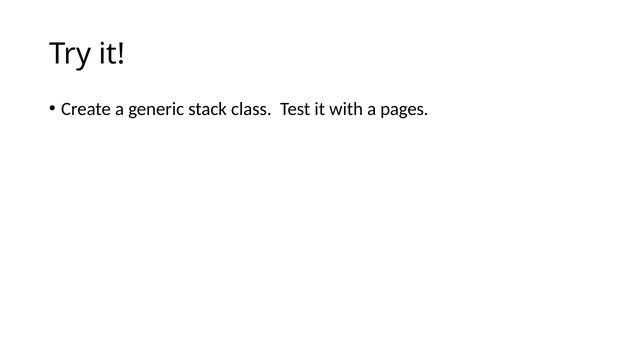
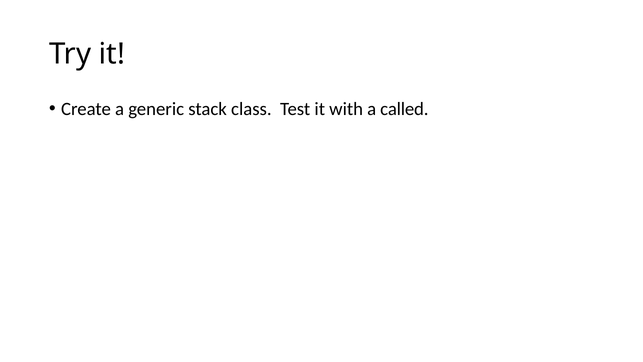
pages: pages -> called
